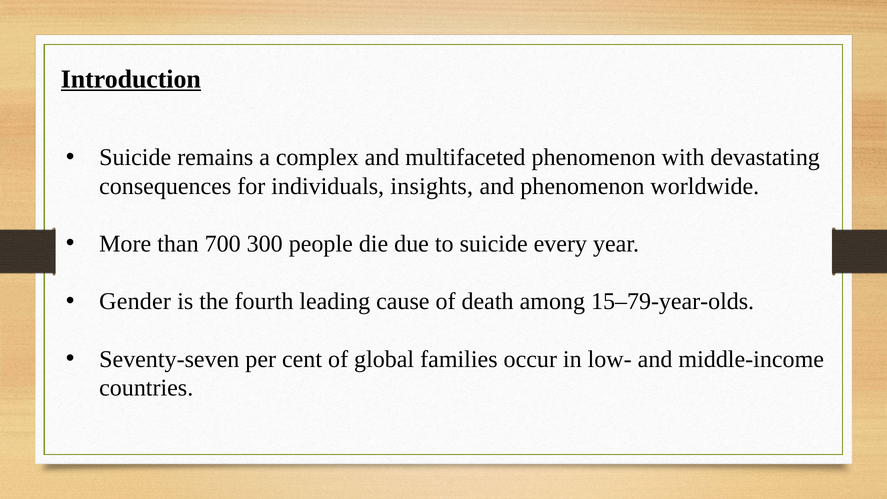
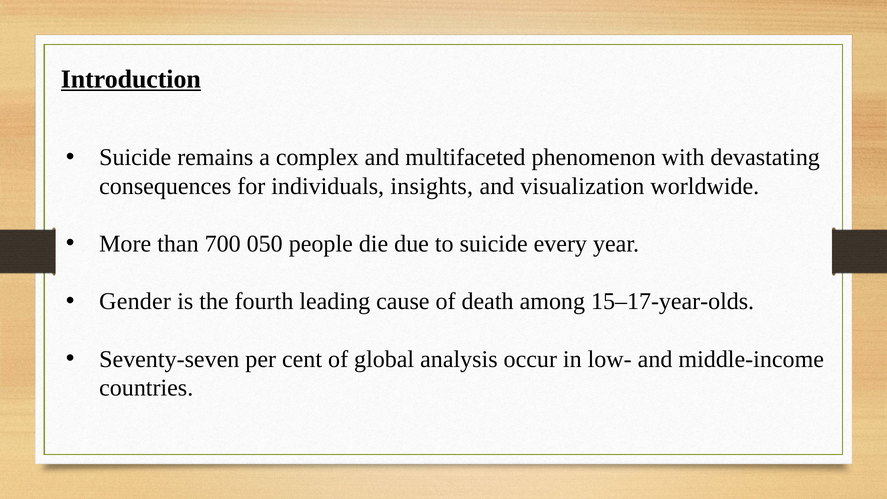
and phenomenon: phenomenon -> visualization
300: 300 -> 050
15–79-year-olds: 15–79-year-olds -> 15–17-year-olds
families: families -> analysis
